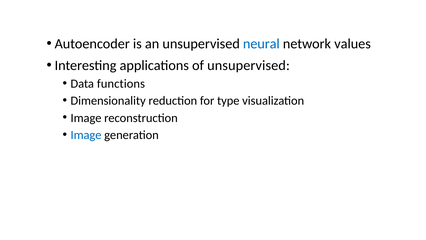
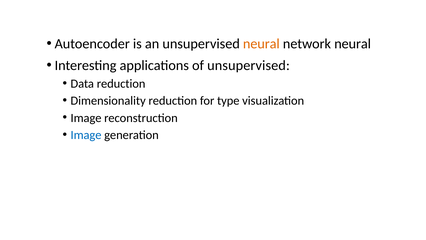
neural at (261, 44) colour: blue -> orange
network values: values -> neural
Data functions: functions -> reduction
